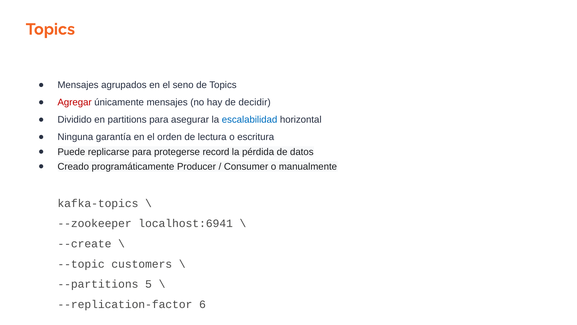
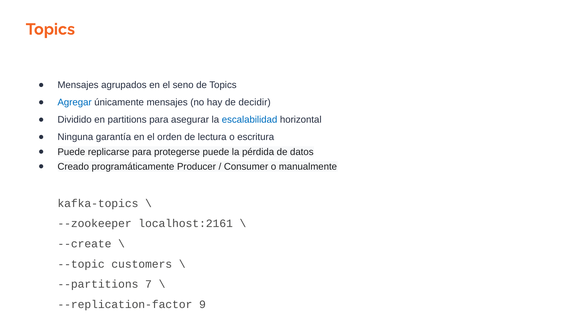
Agregar colour: red -> blue
protegerse record: record -> puede
localhost:6941: localhost:6941 -> localhost:2161
5: 5 -> 7
6: 6 -> 9
